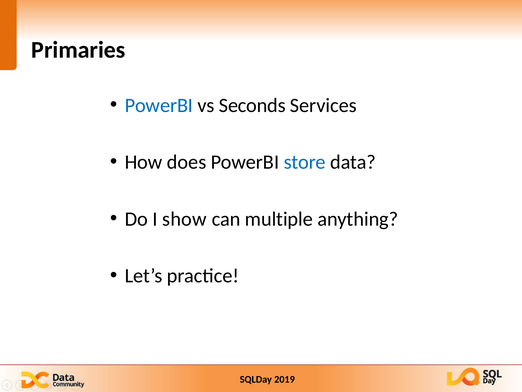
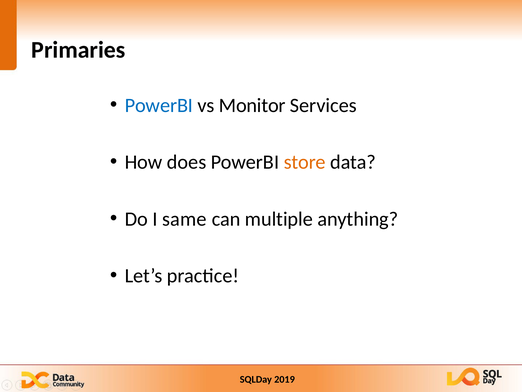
Seconds: Seconds -> Monitor
store colour: blue -> orange
show: show -> same
